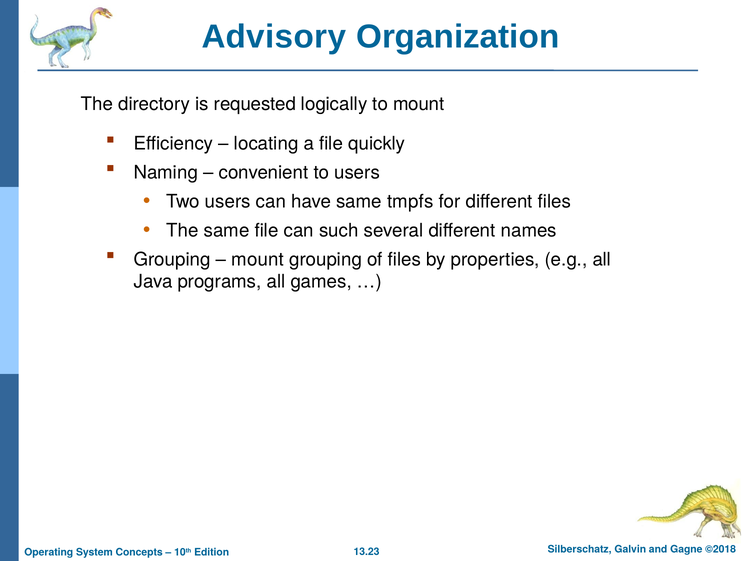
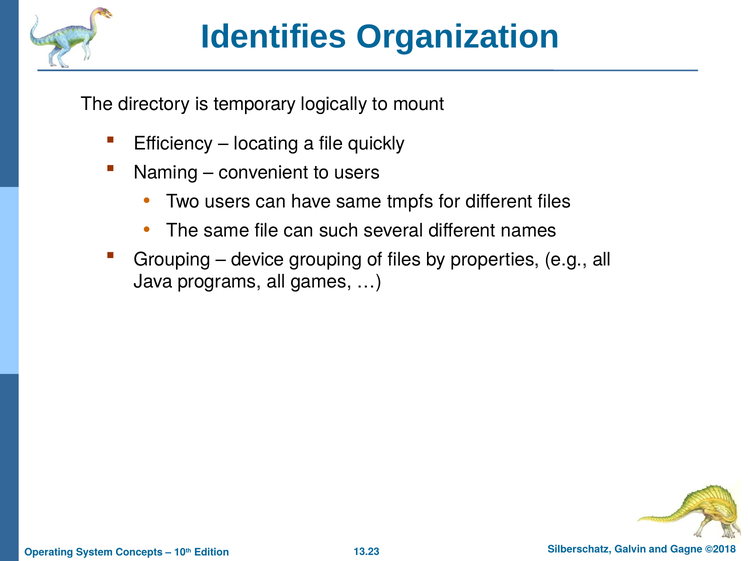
Advisory: Advisory -> Identifies
requested: requested -> temporary
mount at (258, 259): mount -> device
